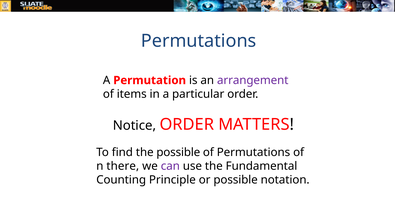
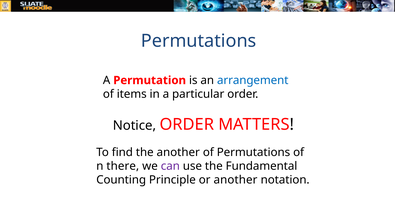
arrangement colour: purple -> blue
the possible: possible -> another
or possible: possible -> another
